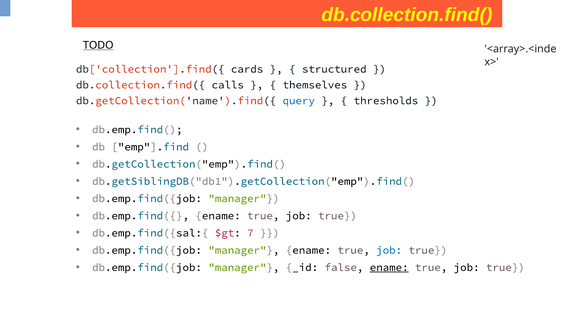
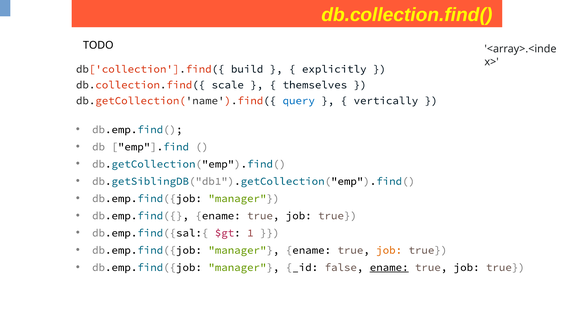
TODO underline: present -> none
cards: cards -> build
structured: structured -> explicitly
calls: calls -> scale
thresholds: thresholds -> vertically
7: 7 -> 1
job at (389, 250) colour: blue -> orange
